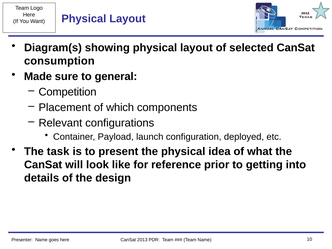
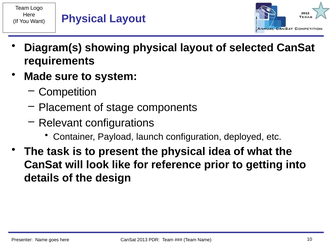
consumption: consumption -> requirements
general: general -> system
which: which -> stage
